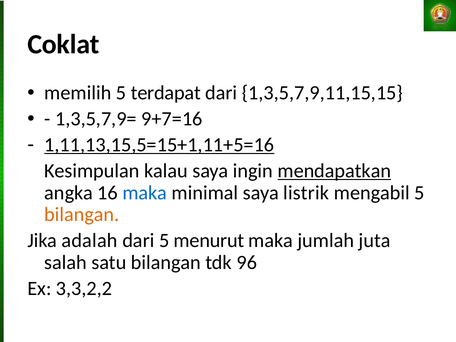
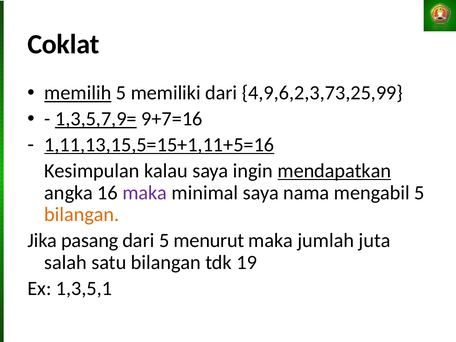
memilih underline: none -> present
terdapat: terdapat -> memiliki
1,3,5,7,9,11,15,15: 1,3,5,7,9,11,15,15 -> 4,9,6,2,3,73,25,99
1,3,5,7,9= underline: none -> present
maka at (145, 193) colour: blue -> purple
listrik: listrik -> nama
adalah: adalah -> pasang
96: 96 -> 19
3,3,2,2: 3,3,2,2 -> 1,3,5,1
